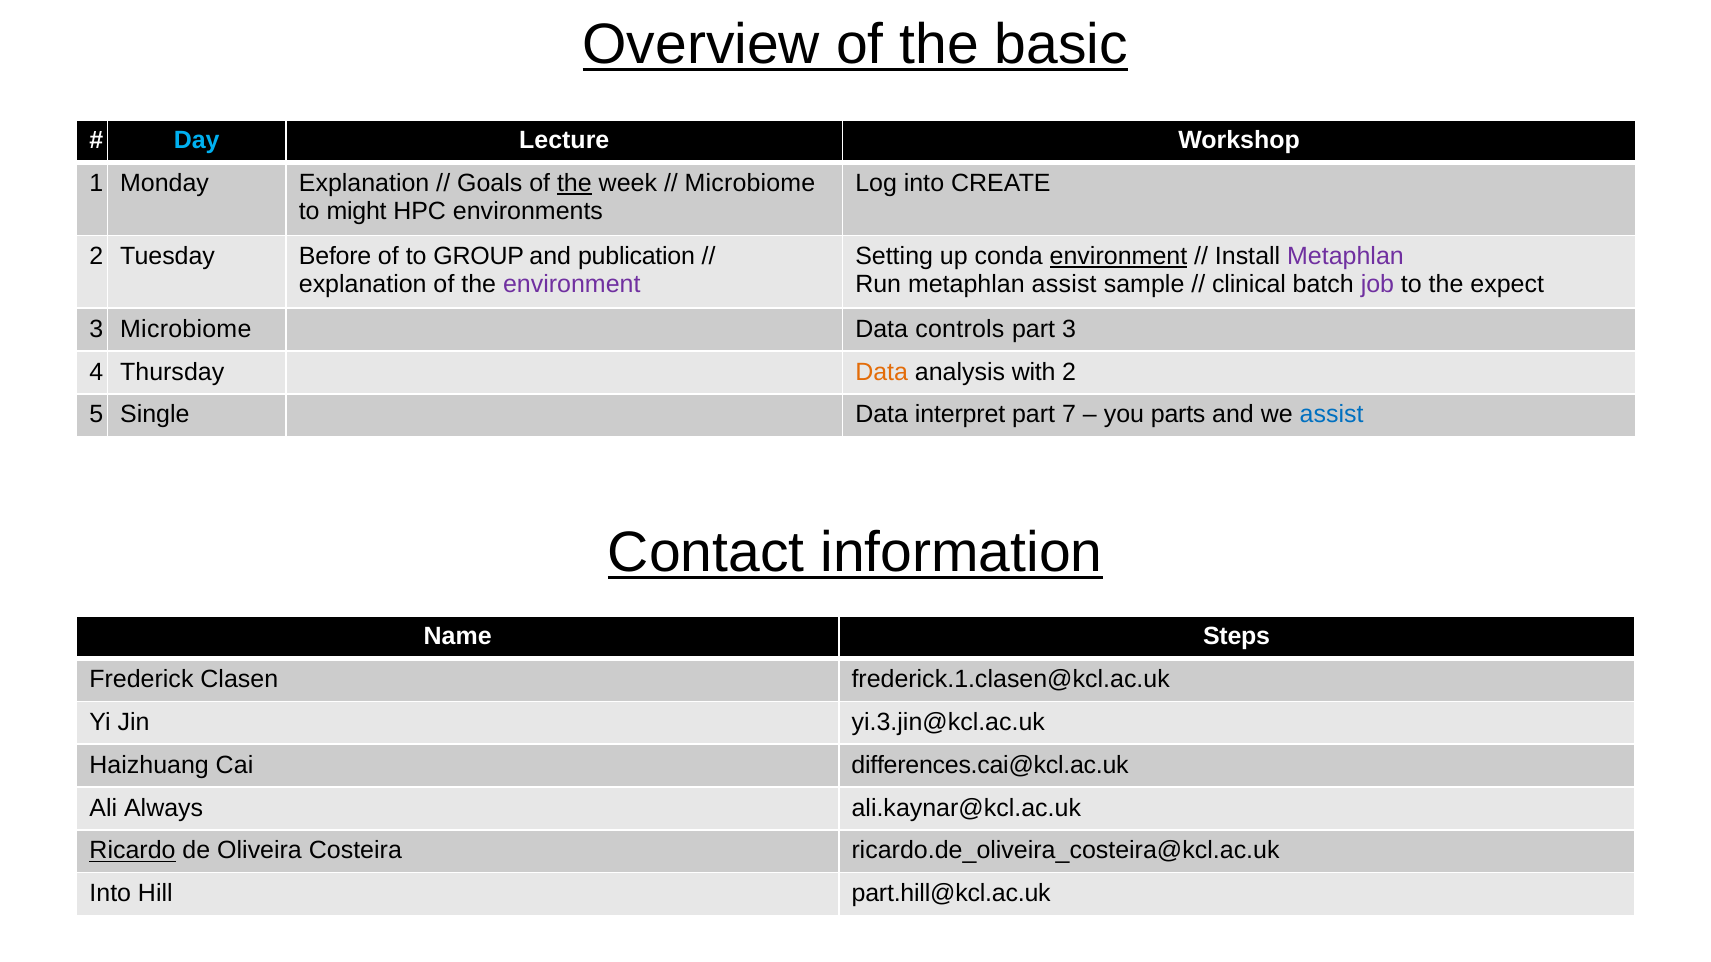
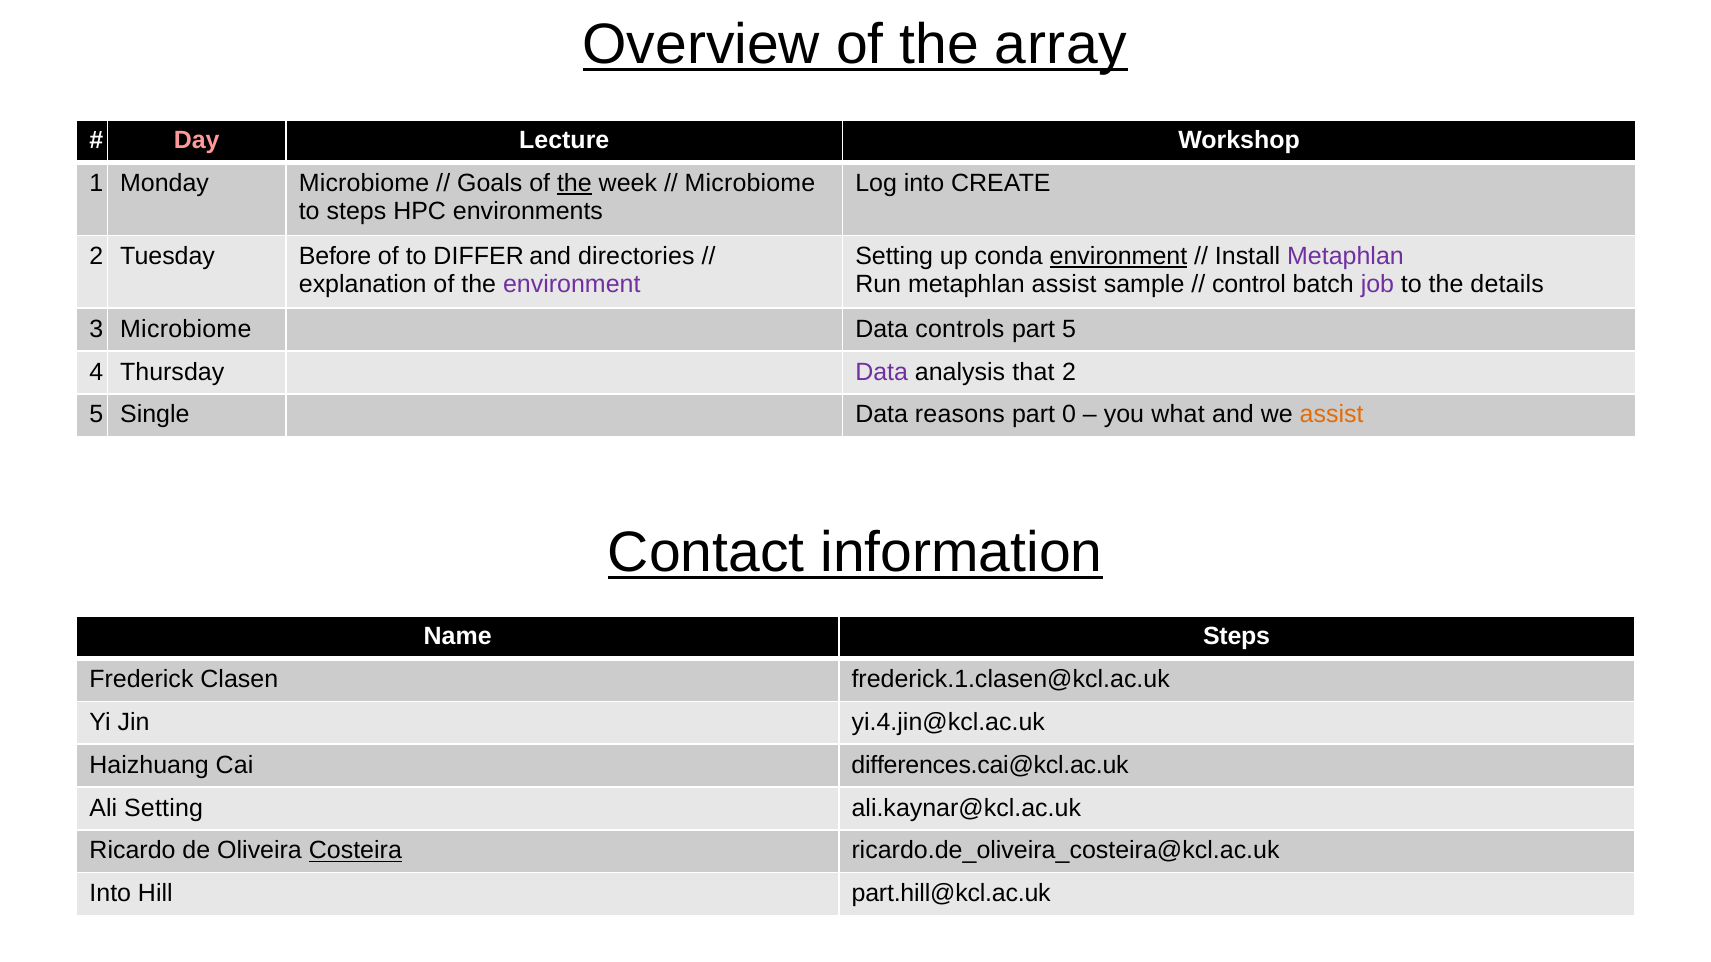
basic: basic -> array
Day colour: light blue -> pink
Monday Explanation: Explanation -> Microbiome
to might: might -> steps
GROUP: GROUP -> DIFFER
publication: publication -> directories
clinical: clinical -> control
expect: expect -> details
part 3: 3 -> 5
Data at (882, 372) colour: orange -> purple
with: with -> that
interpret: interpret -> reasons
7: 7 -> 0
parts: parts -> what
assist at (1332, 415) colour: blue -> orange
yi.3.jin@kcl.ac.uk: yi.3.jin@kcl.ac.uk -> yi.4.jin@kcl.ac.uk
Ali Always: Always -> Setting
Ricardo underline: present -> none
Costeira underline: none -> present
